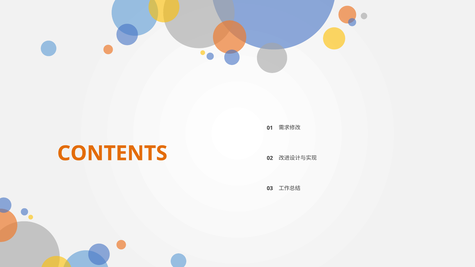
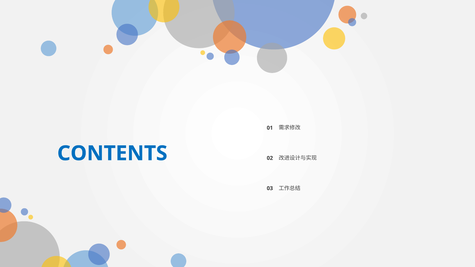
CONTENTS colour: orange -> blue
